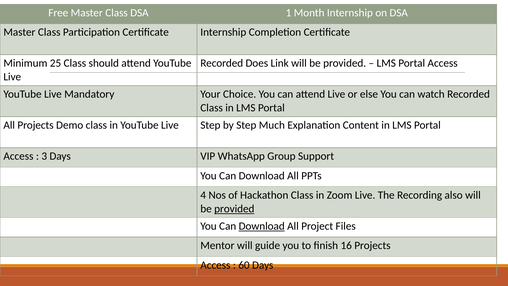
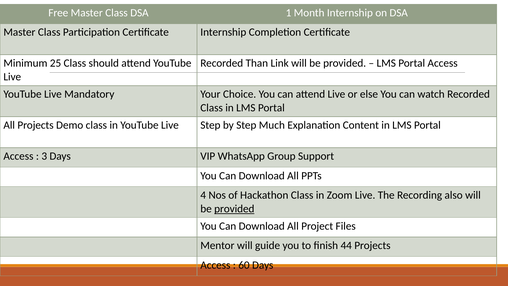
Does: Does -> Than
Download at (262, 226) underline: present -> none
16: 16 -> 44
